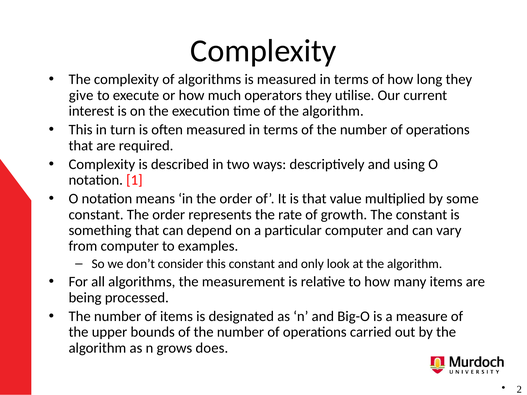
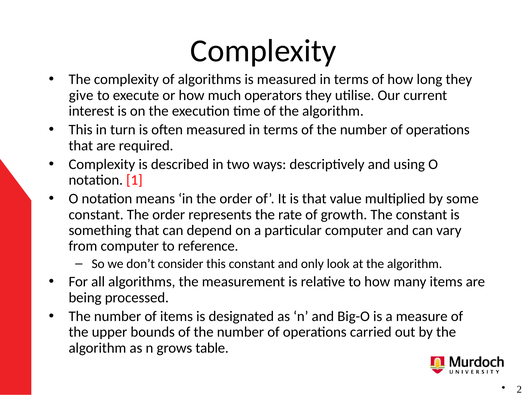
examples: examples -> reference
does: does -> table
